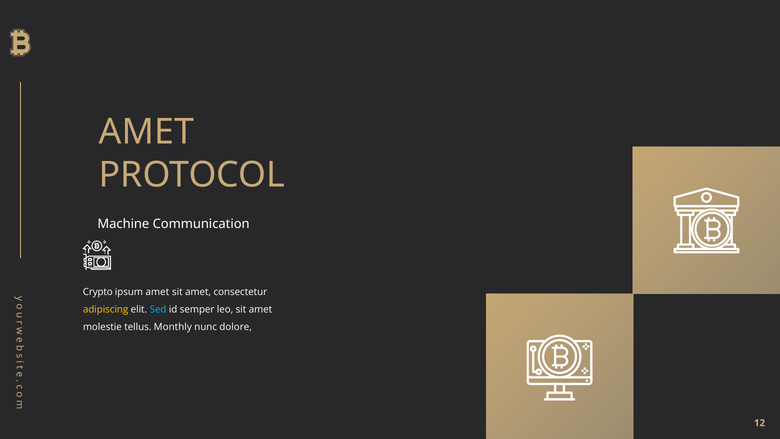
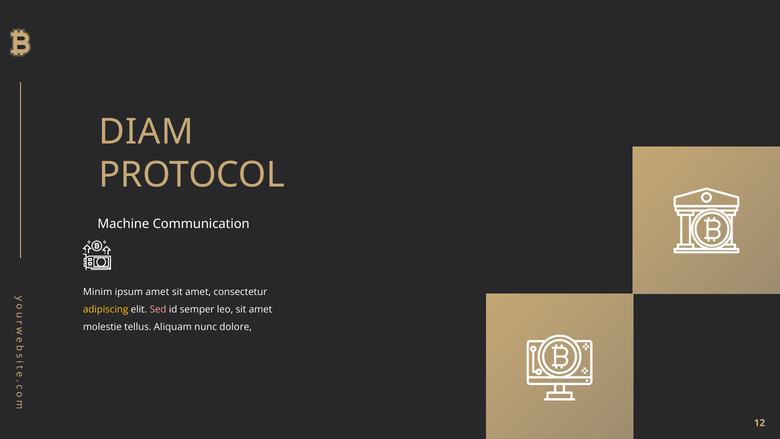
AMET at (146, 132): AMET -> DIAM
Crypto: Crypto -> Minim
Sed colour: light blue -> pink
Monthly: Monthly -> Aliquam
